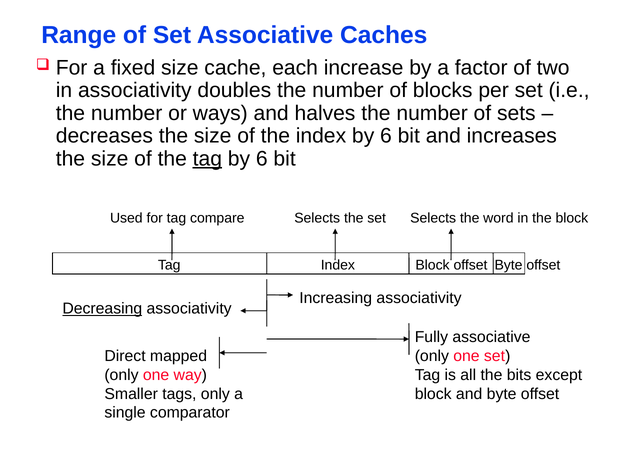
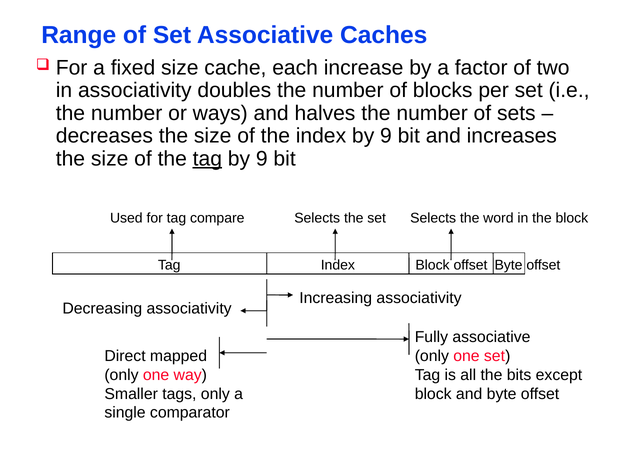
index by 6: 6 -> 9
6 at (262, 159): 6 -> 9
Decreasing underline: present -> none
